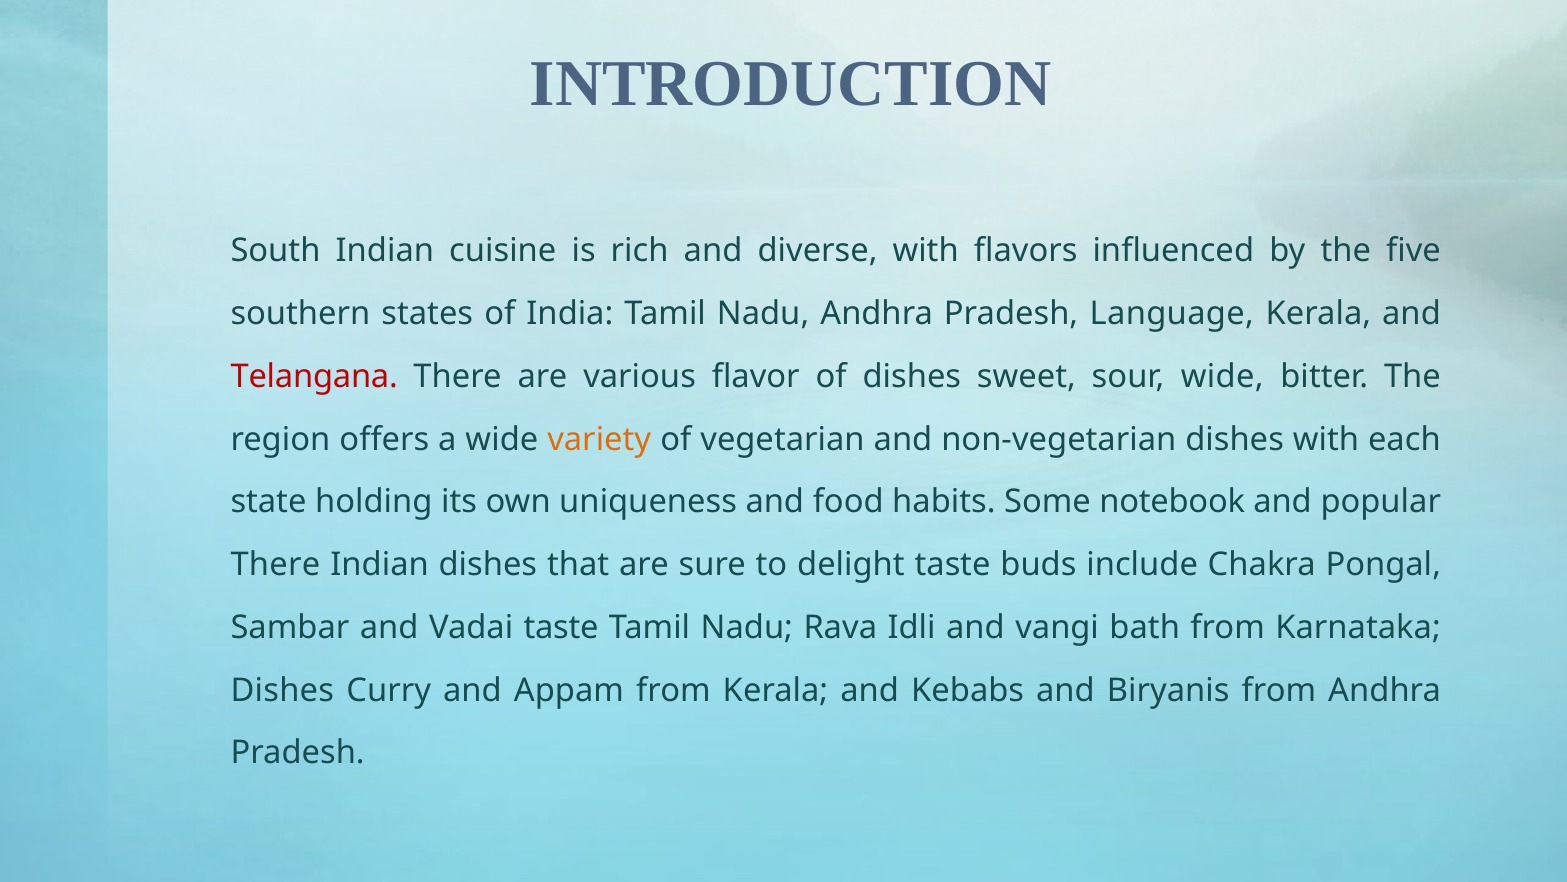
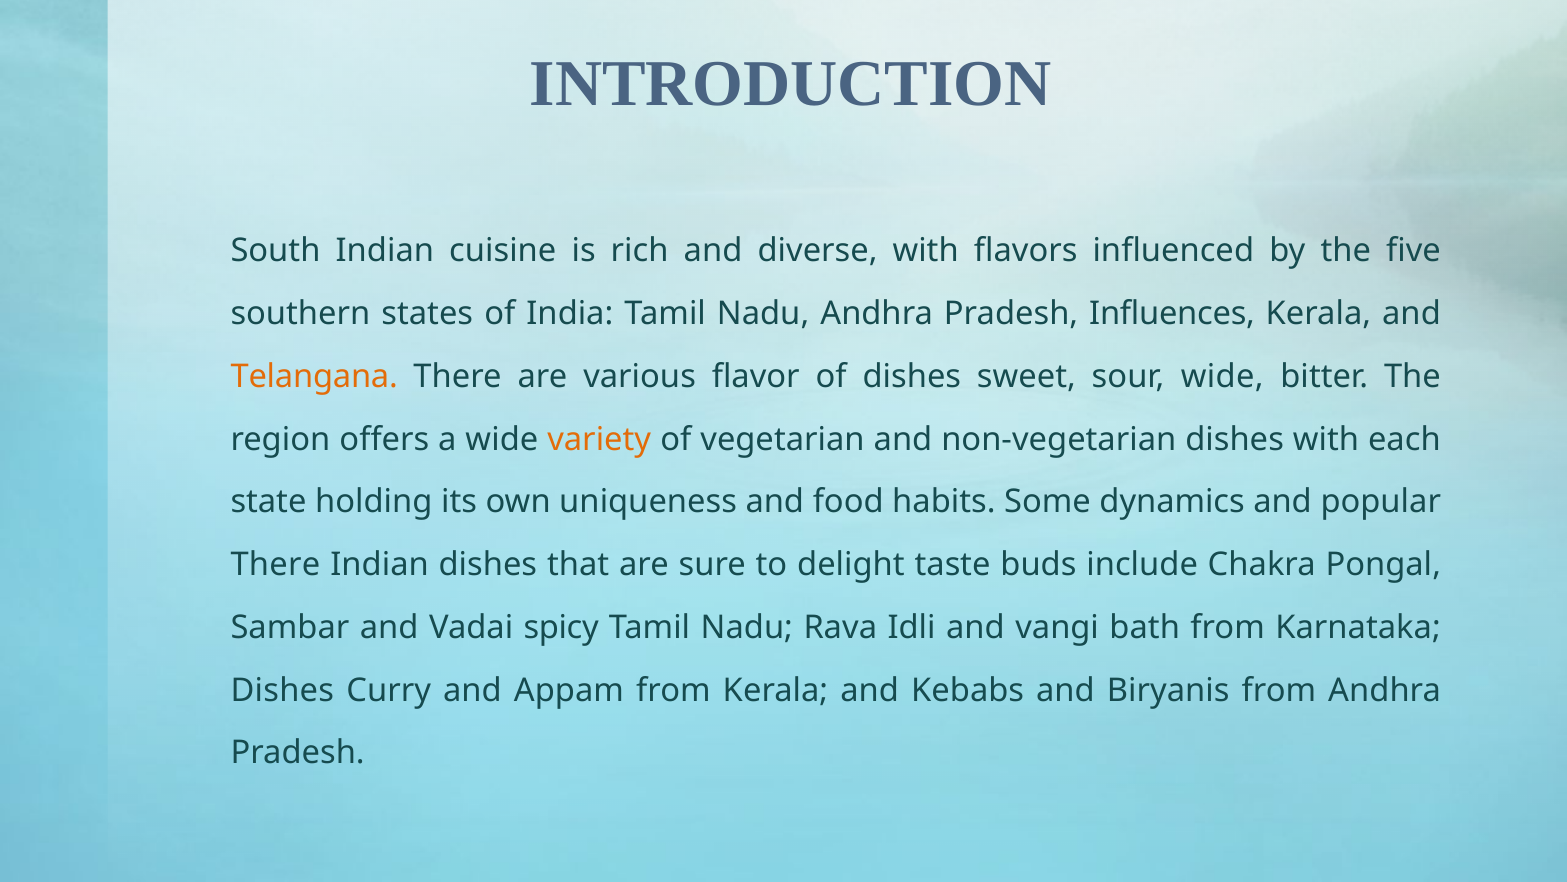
Language: Language -> Influences
Telangana colour: red -> orange
notebook: notebook -> dynamics
Vadai taste: taste -> spicy
